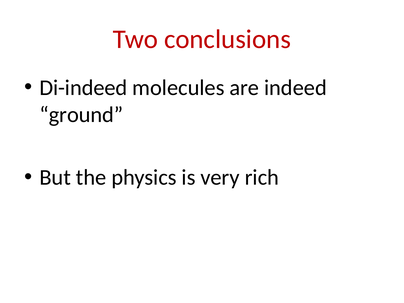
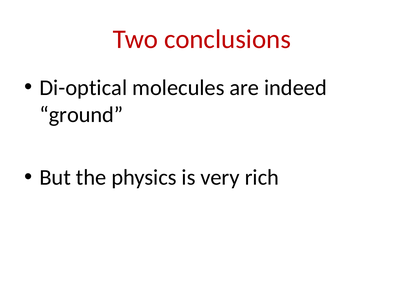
Di-indeed: Di-indeed -> Di-optical
